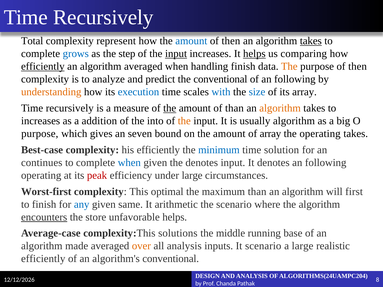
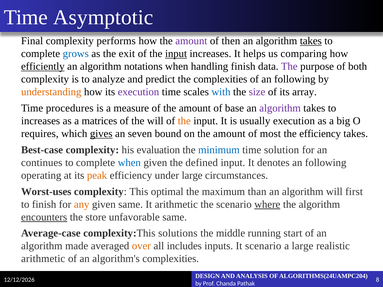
Recursively at (103, 17): Recursively -> Asymptotic
Total: Total -> Final
represent: represent -> performs
amount at (191, 41) colour: blue -> purple
step: step -> exit
helps at (254, 54) underline: present -> none
algorithm averaged: averaged -> notations
The at (289, 67) colour: orange -> purple
purpose of then: then -> both
the conventional: conventional -> complexities
execution at (138, 92) colour: blue -> purple
size colour: blue -> purple
recursively at (70, 108): recursively -> procedures
the at (170, 108) underline: present -> none
of than: than -> base
algorithm at (280, 108) colour: orange -> purple
addition: addition -> matrices
the into: into -> will
usually algorithm: algorithm -> execution
purpose at (40, 134): purpose -> requires
gives underline: none -> present
of array: array -> most
the operating: operating -> efficiency
his efficiently: efficiently -> evaluation
the denotes: denotes -> defined
peak colour: red -> orange
Worst-first: Worst-first -> Worst-uses
any colour: blue -> orange
where underline: none -> present
unfavorable helps: helps -> same
base: base -> start
all analysis: analysis -> includes
efficiently at (43, 259): efficiently -> arithmetic
algorithm's conventional: conventional -> complexities
